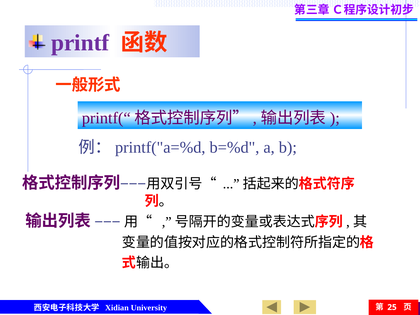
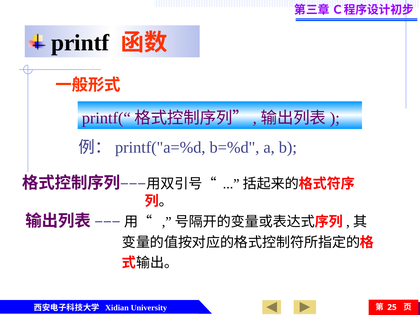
printf colour: purple -> black
